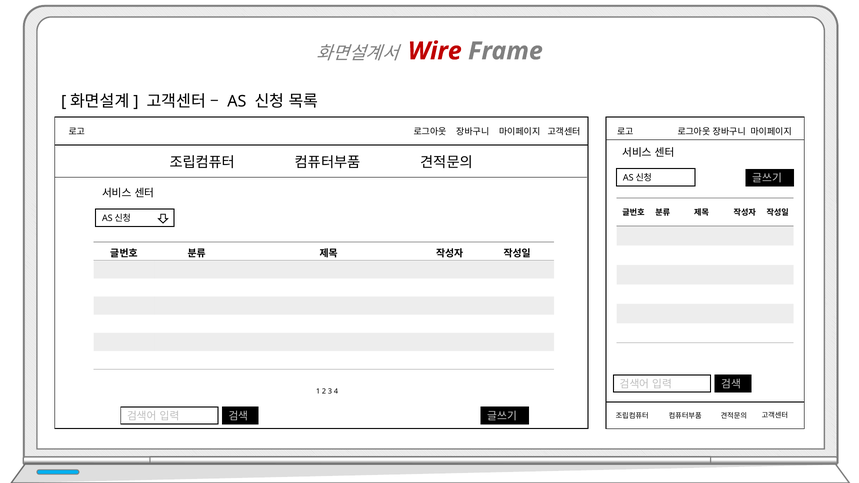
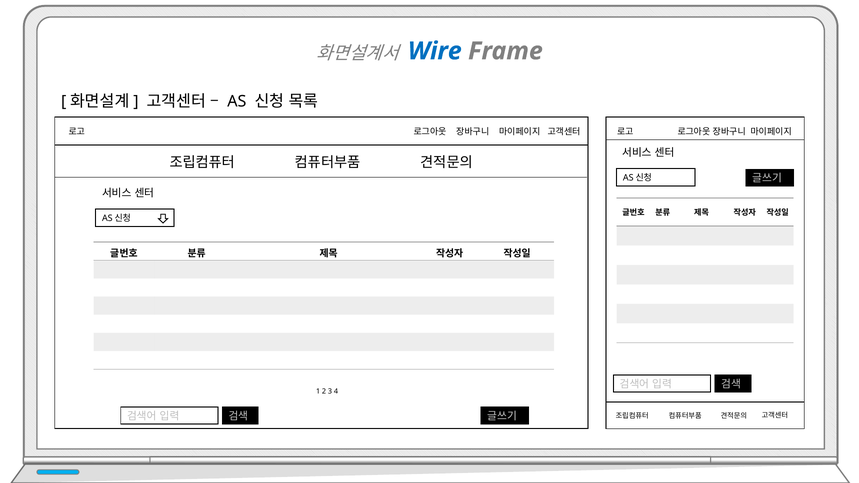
Wire colour: red -> blue
